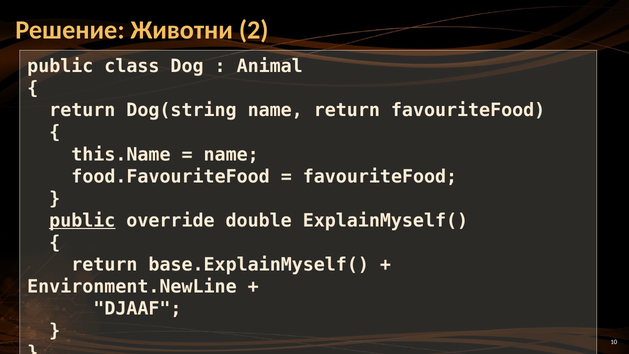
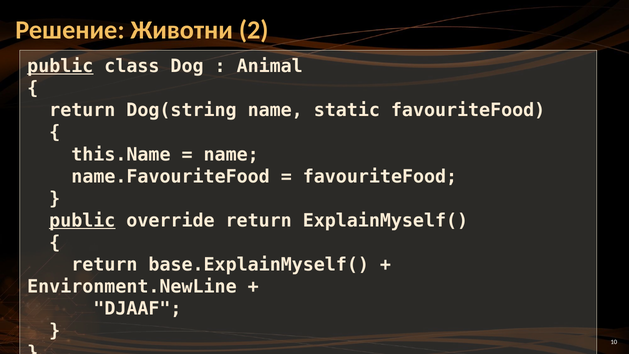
public at (60, 66) underline: none -> present
name return: return -> static
food.FavouriteFood: food.FavouriteFood -> name.FavouriteFood
override double: double -> return
